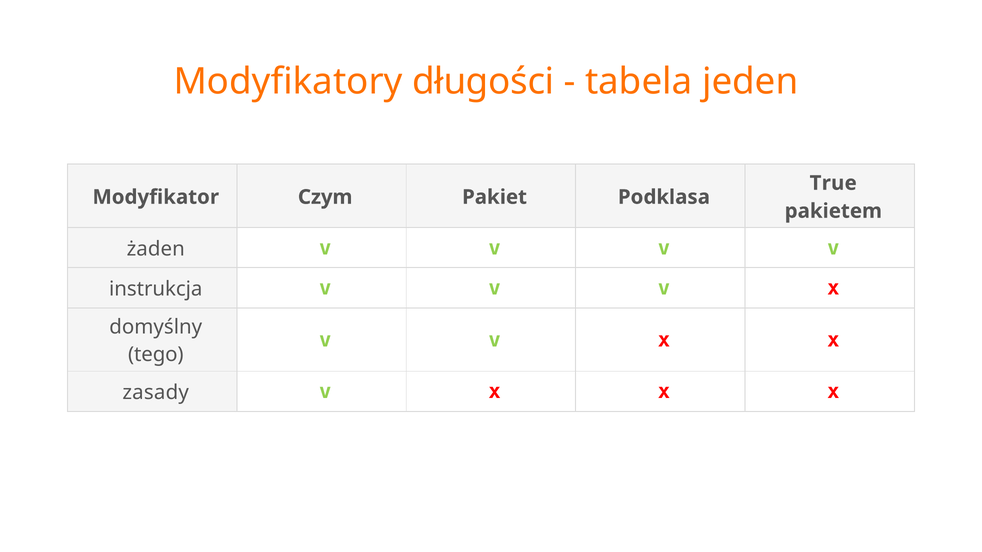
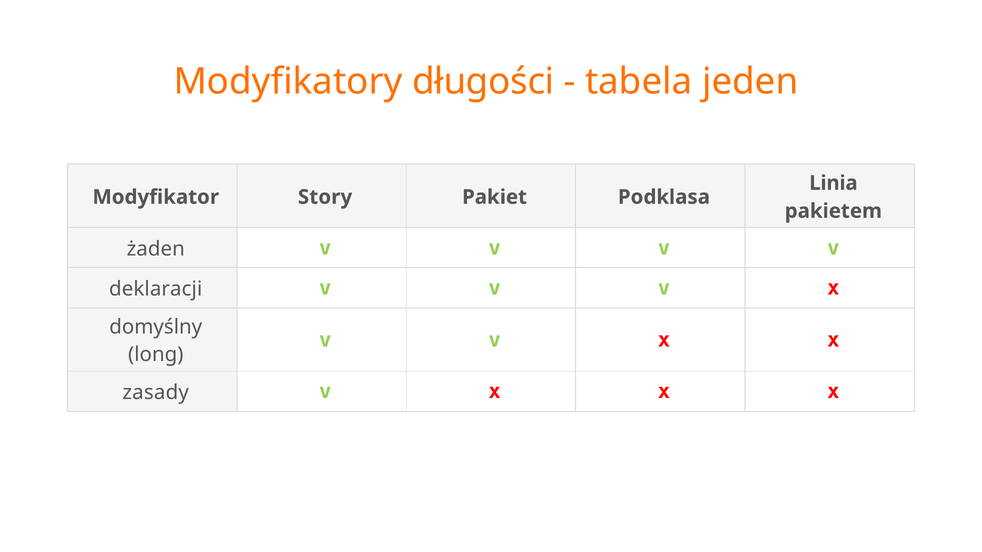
True: True -> Linia
Czym: Czym -> Story
instrukcja: instrukcja -> deklaracji
tego: tego -> long
